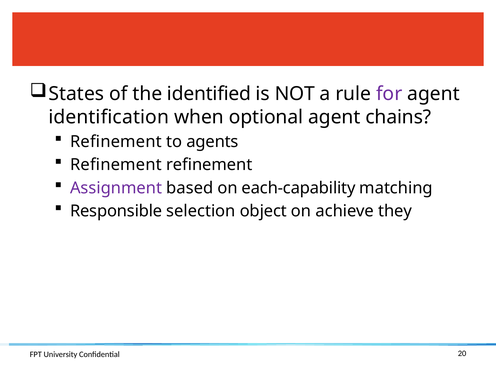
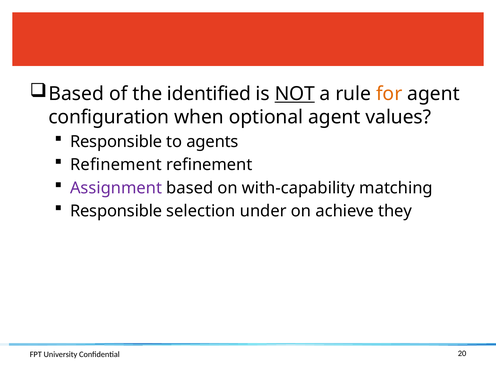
States at (76, 94): States -> Based
NOT underline: none -> present
for colour: purple -> orange
identification: identification -> configuration
chains: chains -> values
Refinement at (116, 142): Refinement -> Responsible
each-capability: each-capability -> with-capability
object: object -> under
